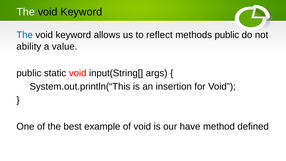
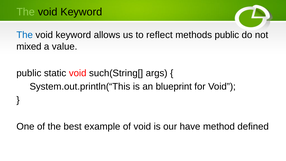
The at (26, 12) colour: white -> light green
ability: ability -> mixed
input(String[: input(String[ -> such(String[
insertion: insertion -> blueprint
